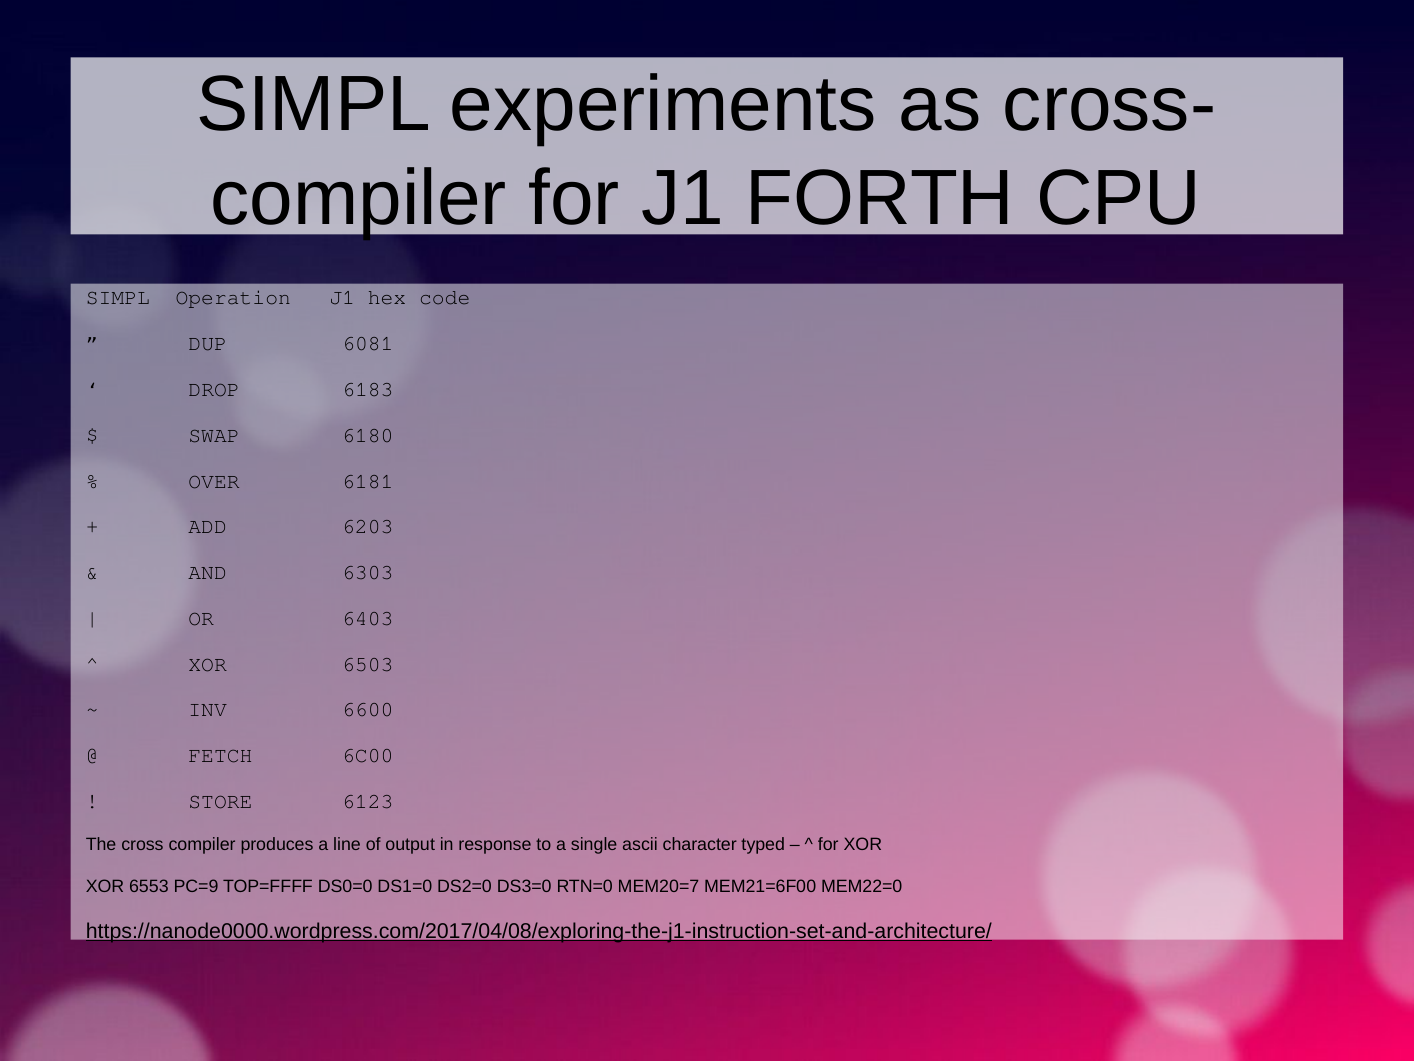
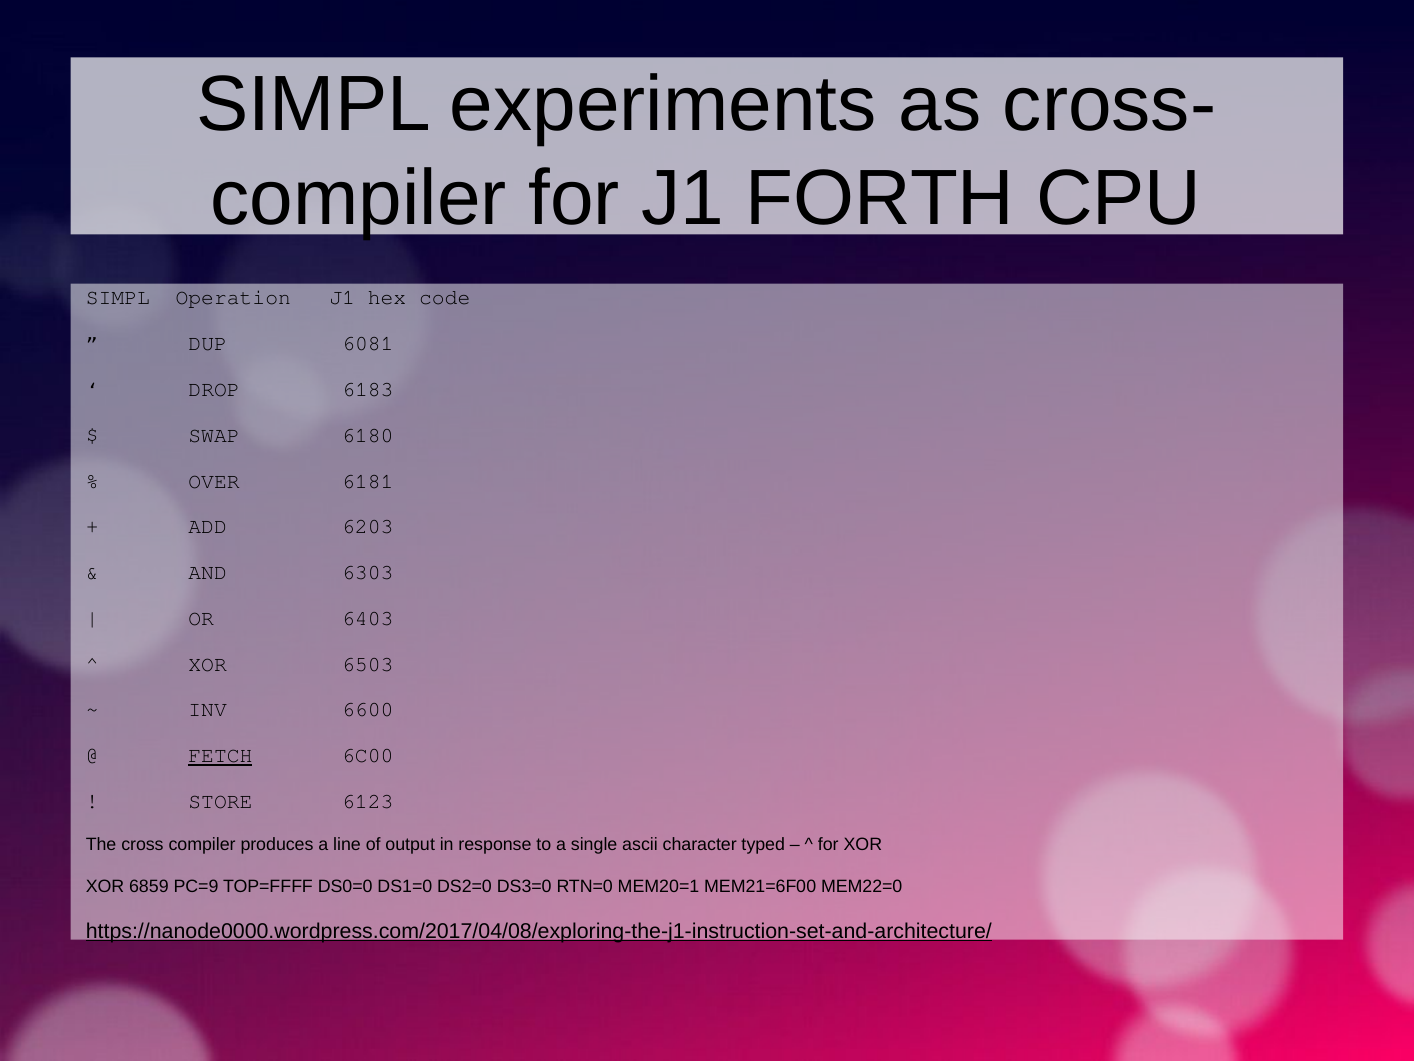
FETCH underline: none -> present
6553: 6553 -> 6859
MEM20=7: MEM20=7 -> MEM20=1
